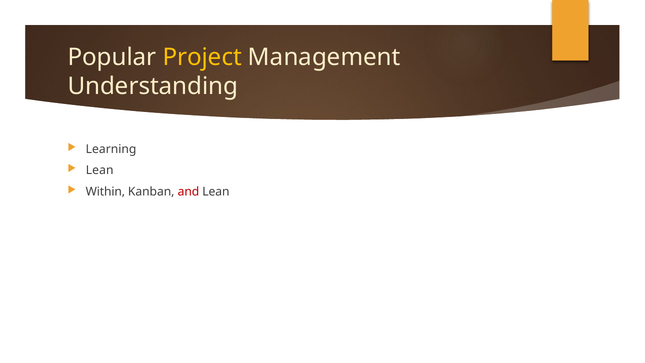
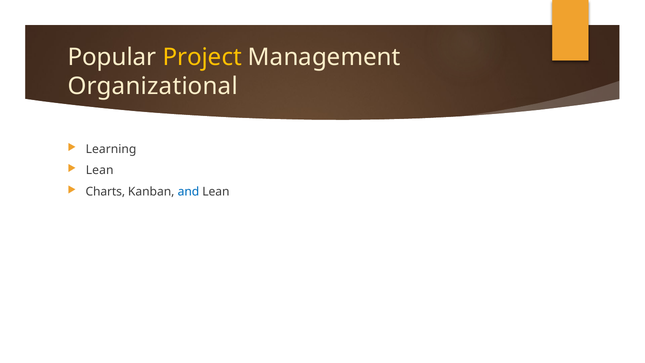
Understanding: Understanding -> Organizational
Within: Within -> Charts
and colour: red -> blue
